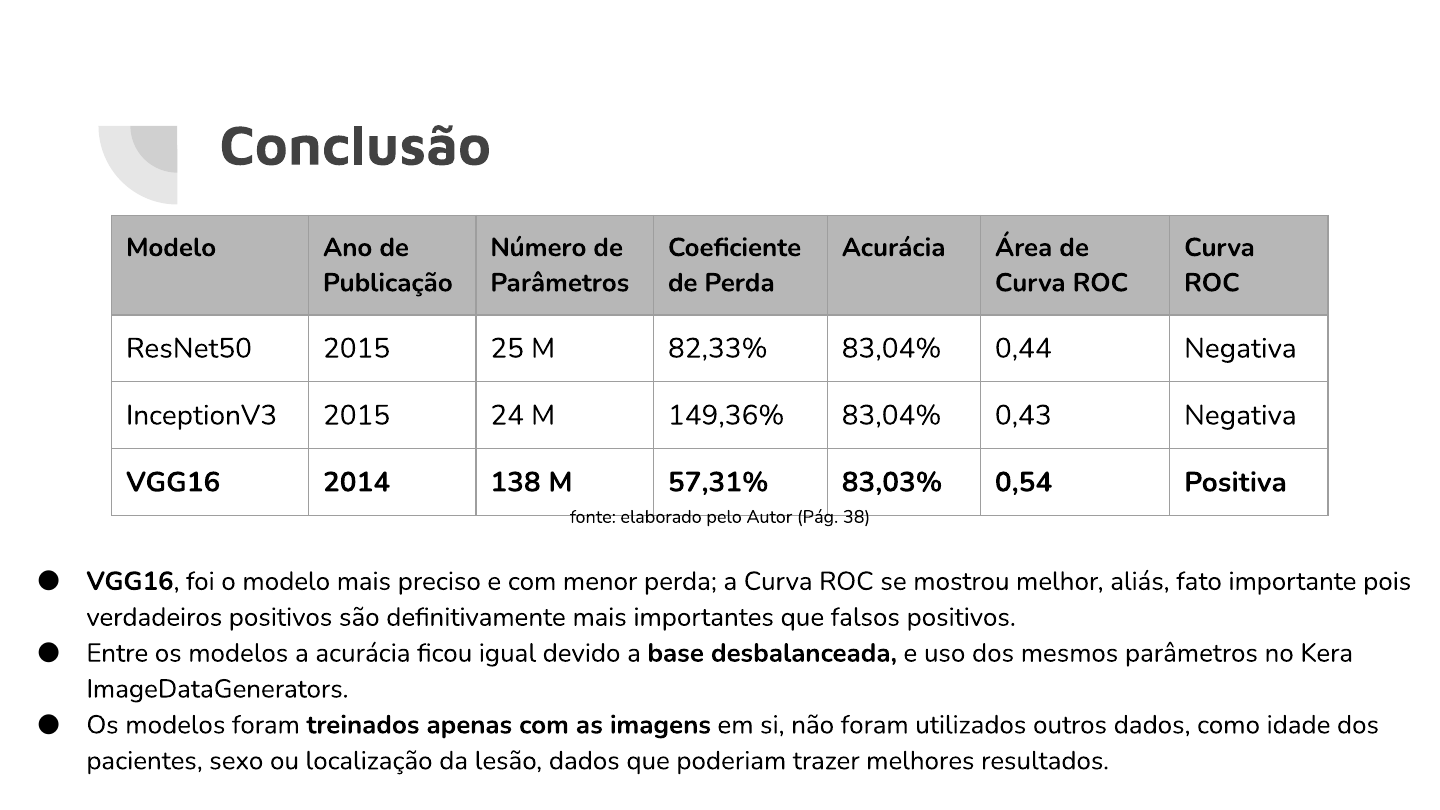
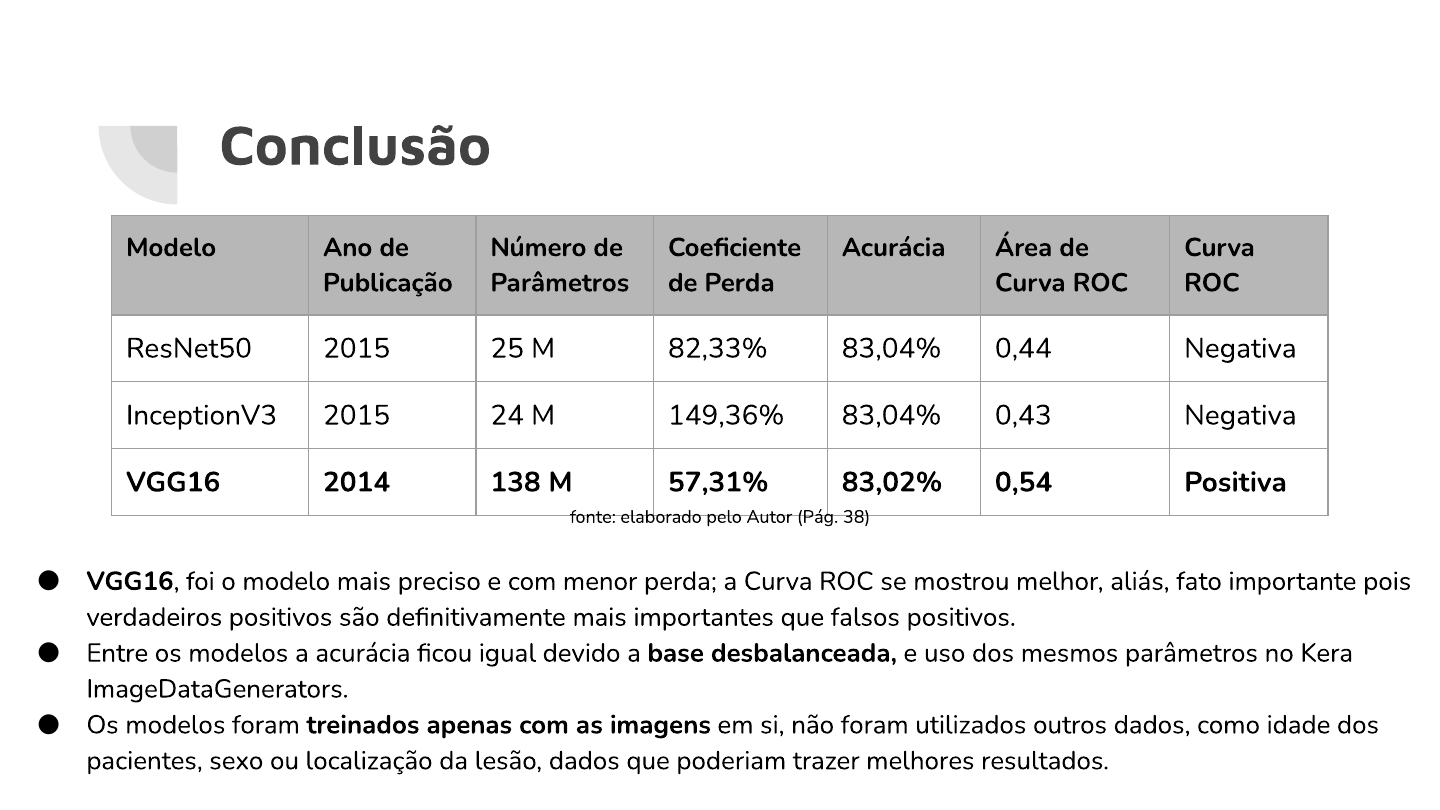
83,03%: 83,03% -> 83,02%
